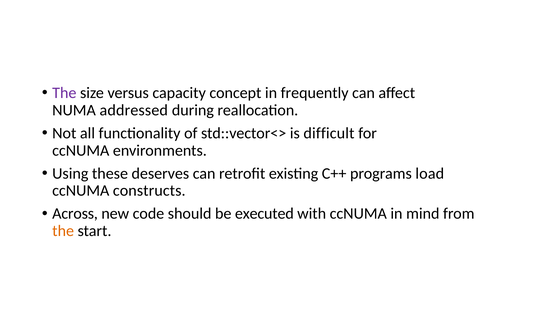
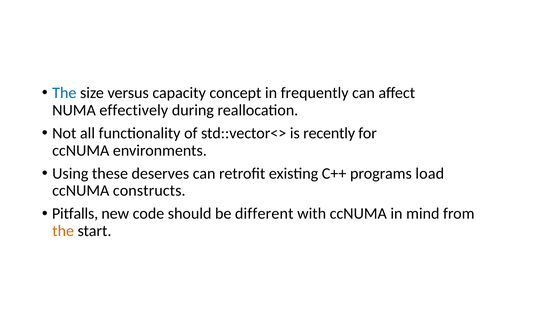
The at (64, 93) colour: purple -> blue
addressed: addressed -> effectively
difficult: difficult -> recently
Across: Across -> Pitfalls
executed: executed -> different
